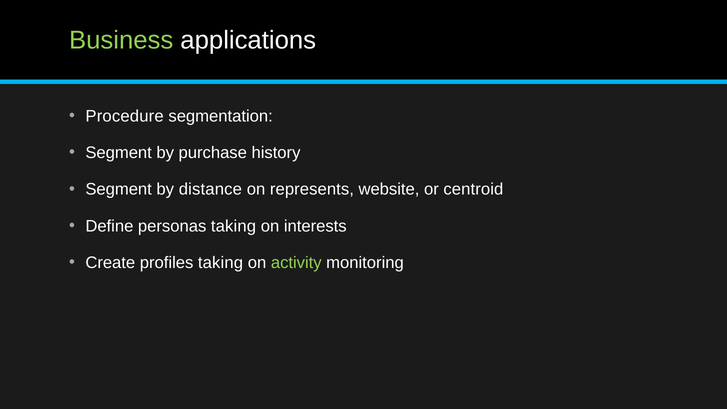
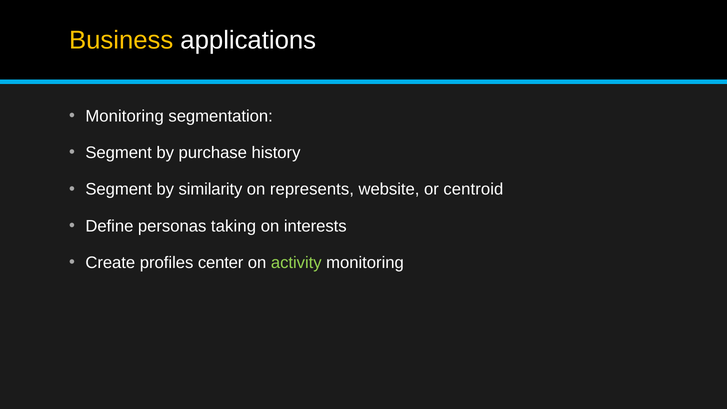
Business colour: light green -> yellow
Procedure at (125, 116): Procedure -> Monitoring
distance: distance -> similarity
profiles taking: taking -> center
